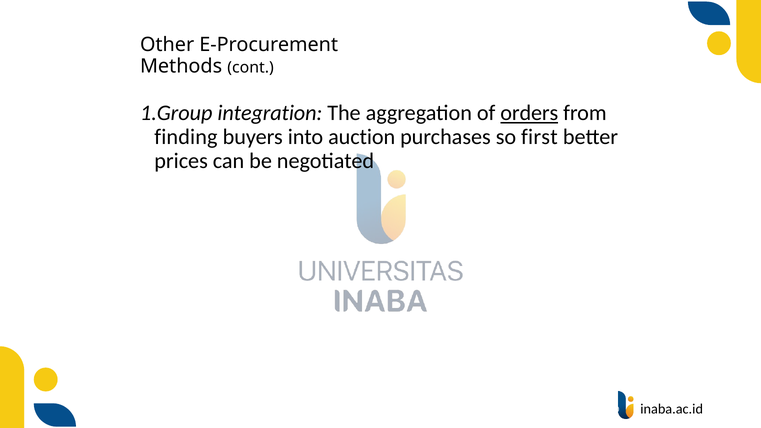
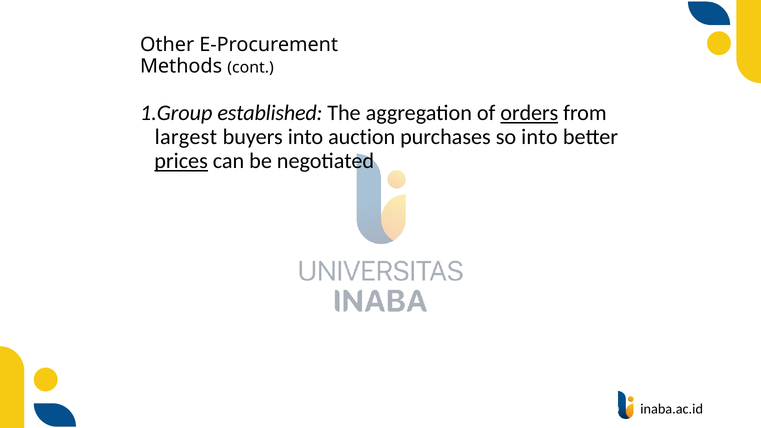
integration: integration -> established
finding: finding -> largest
so first: first -> into
prices underline: none -> present
